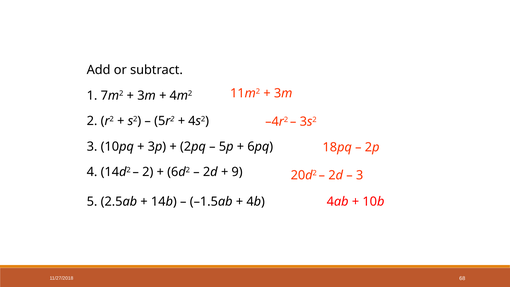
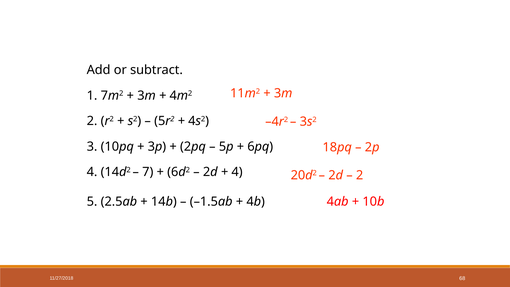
2 at (148, 172): 2 -> 7
9 at (237, 172): 9 -> 4
3 at (360, 175): 3 -> 2
